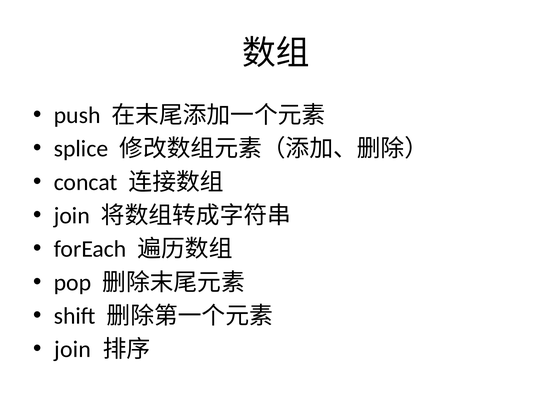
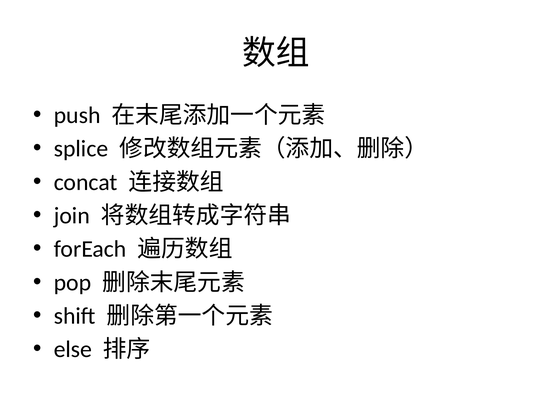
join at (73, 349): join -> else
